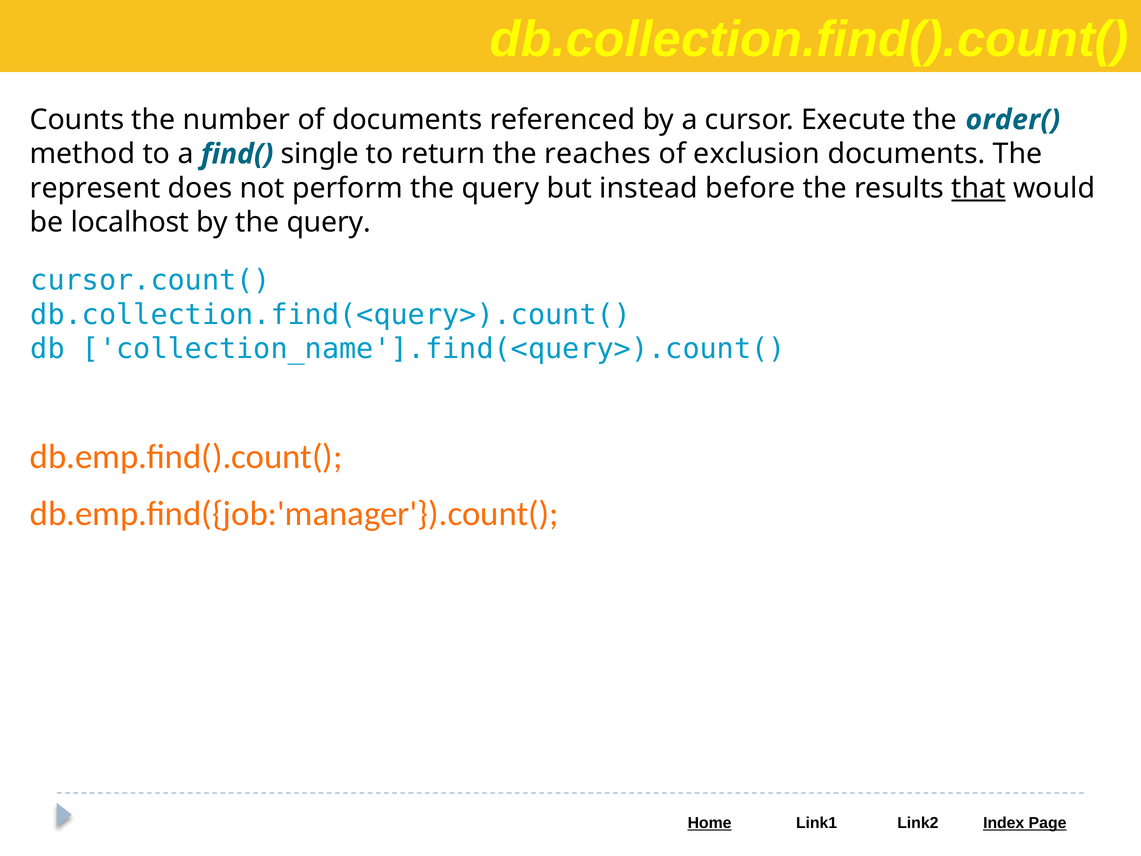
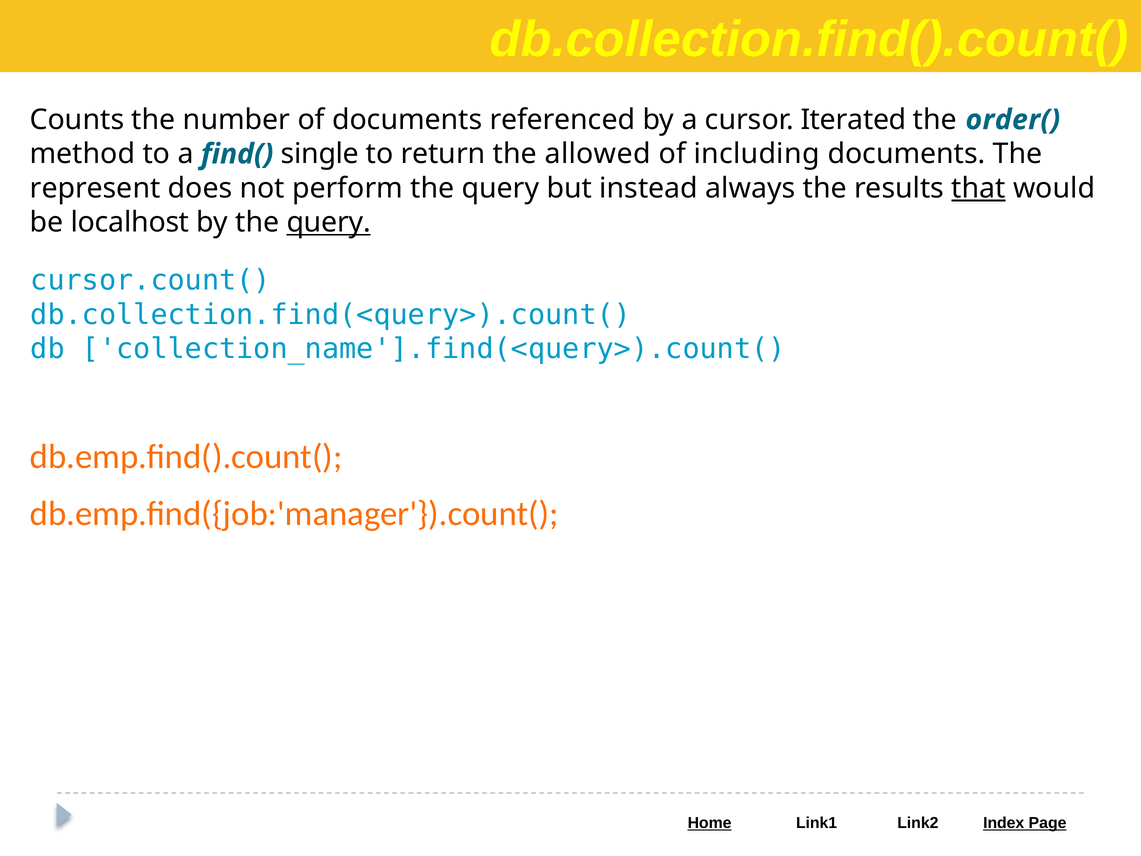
Execute: Execute -> Iterated
reaches: reaches -> allowed
exclusion: exclusion -> including
before: before -> always
query at (329, 222) underline: none -> present
